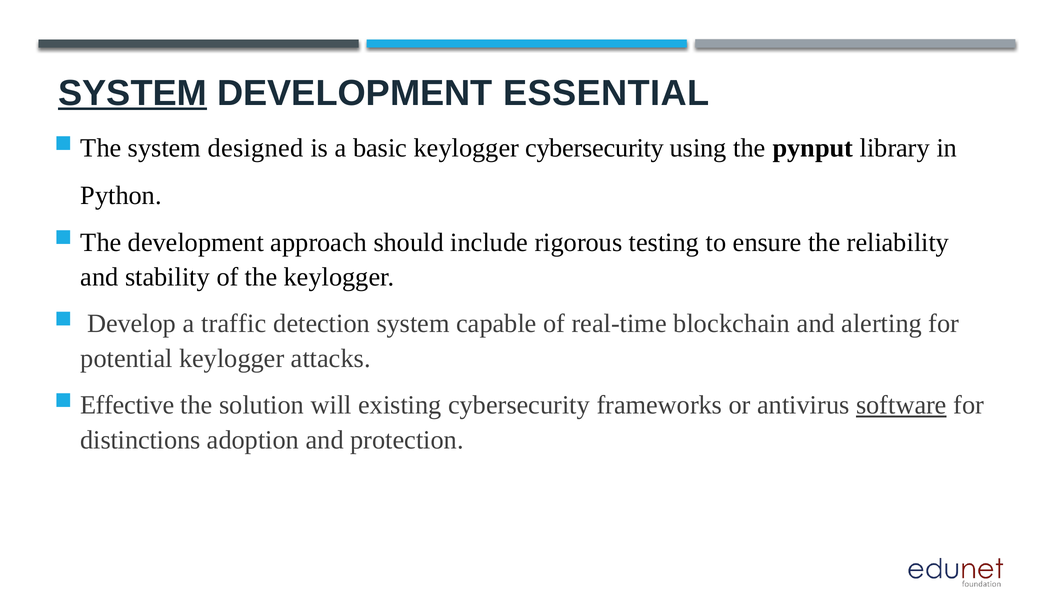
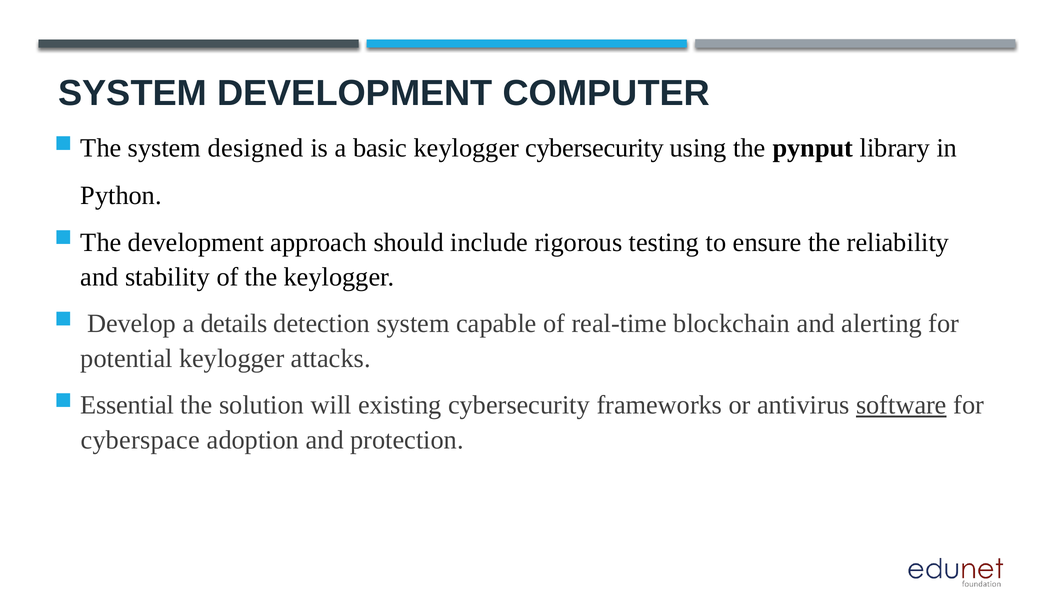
SYSTEM at (133, 93) underline: present -> none
ESSENTIAL: ESSENTIAL -> COMPUTER
traffic: traffic -> details
Effective: Effective -> Essential
distinctions: distinctions -> cyberspace
